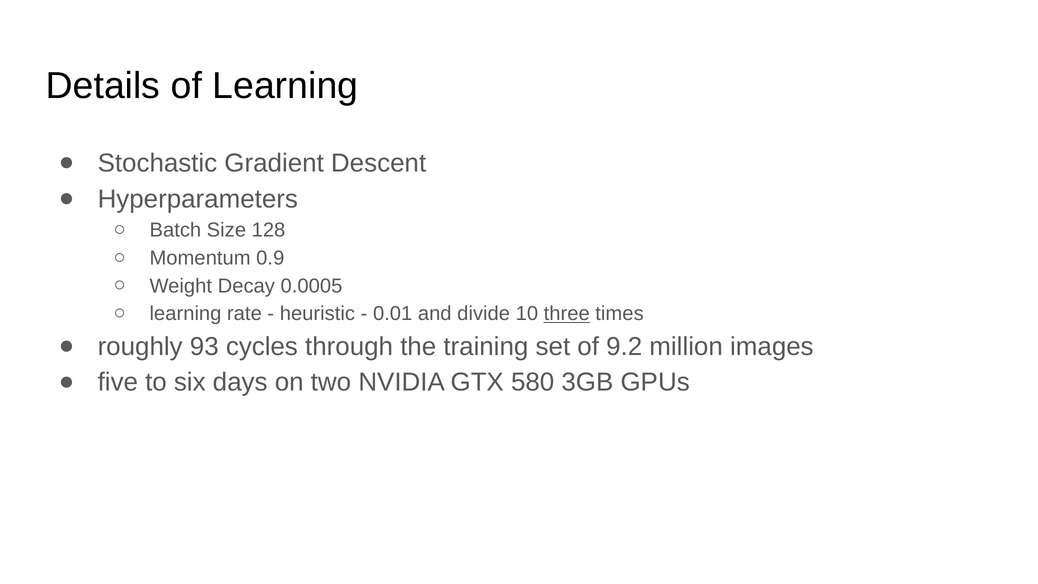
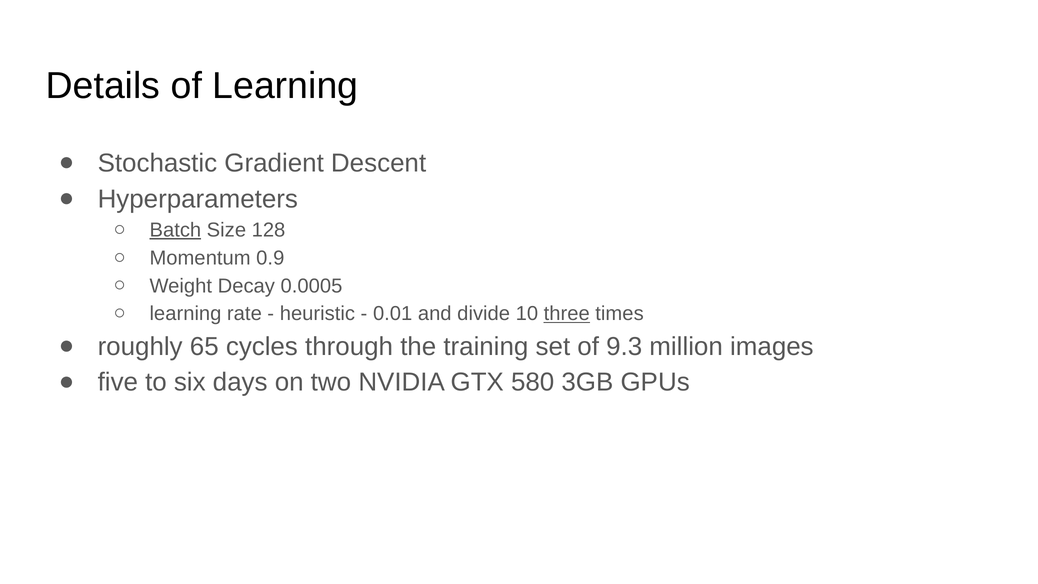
Batch underline: none -> present
93: 93 -> 65
9.2: 9.2 -> 9.3
